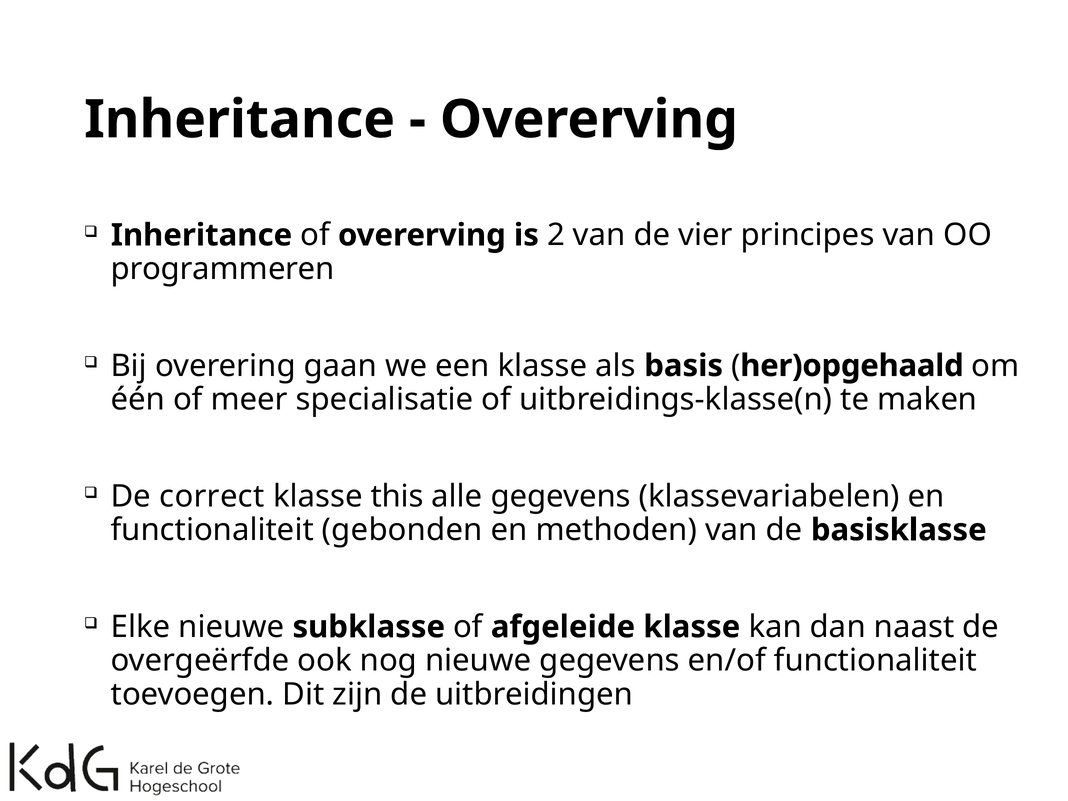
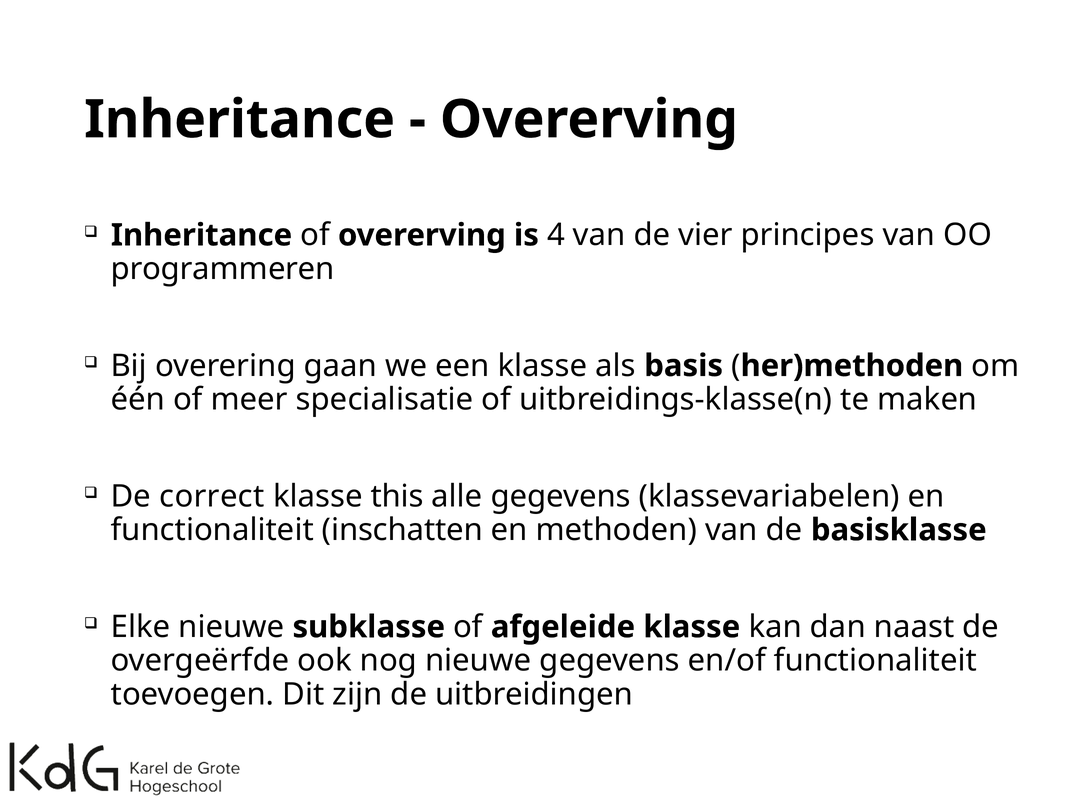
2: 2 -> 4
her)opgehaald: her)opgehaald -> her)methoden
gebonden: gebonden -> inschatten
